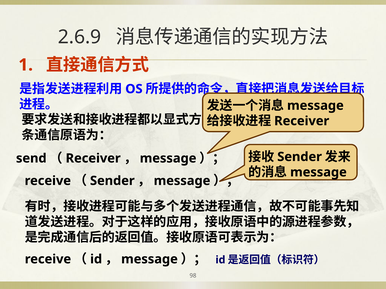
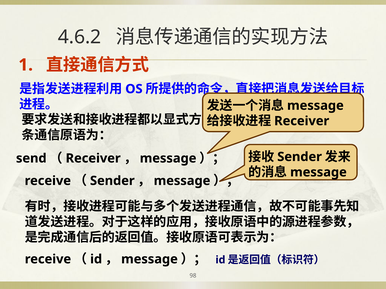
2.6.9: 2.6.9 -> 4.6.2
